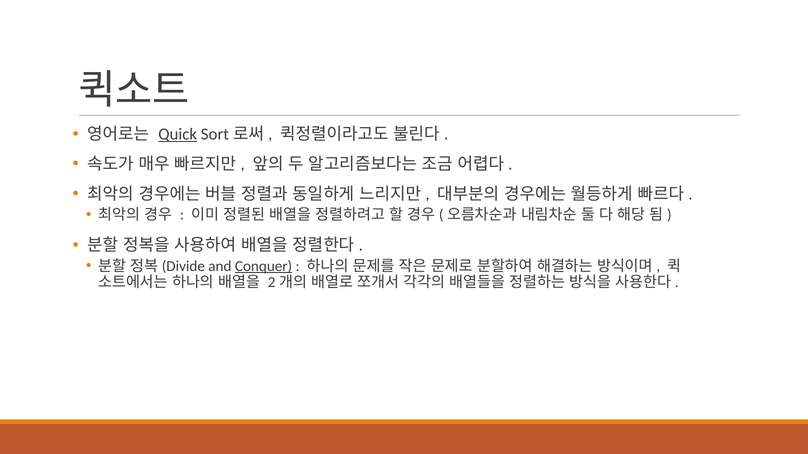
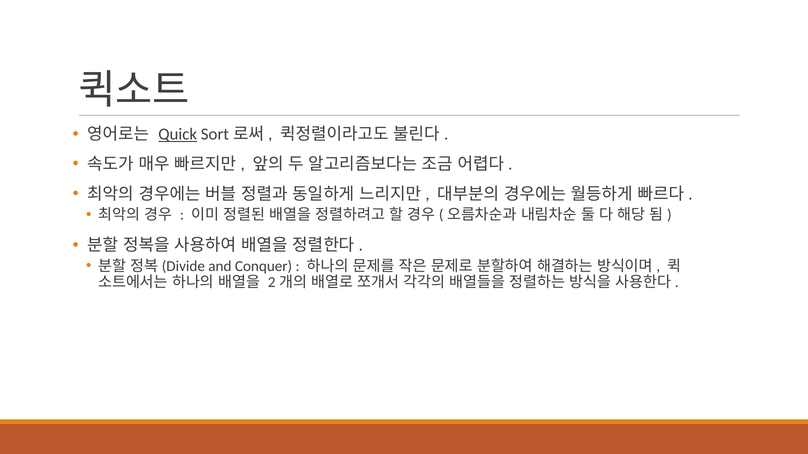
Conquer underline: present -> none
